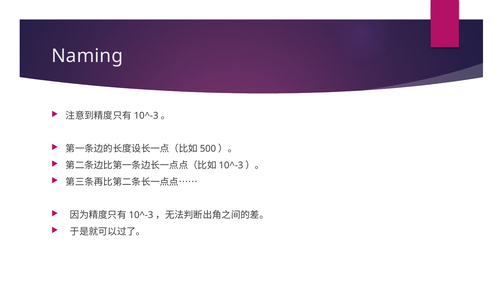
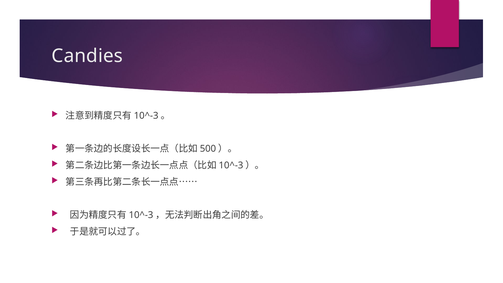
Naming: Naming -> Candies
